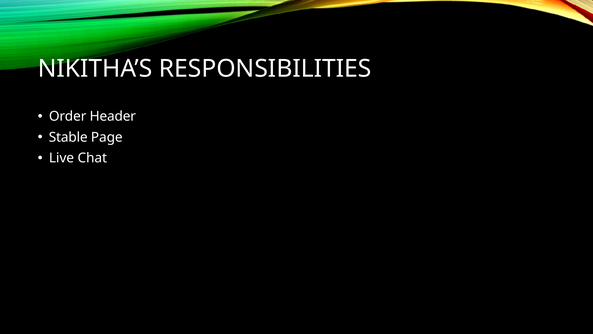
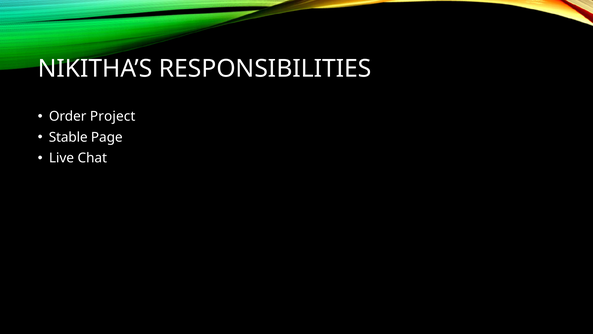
Header: Header -> Project
